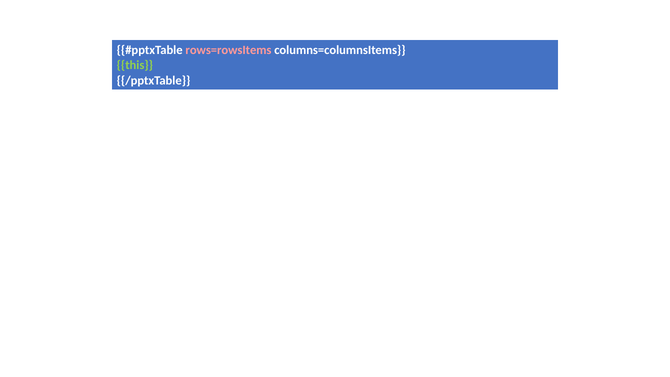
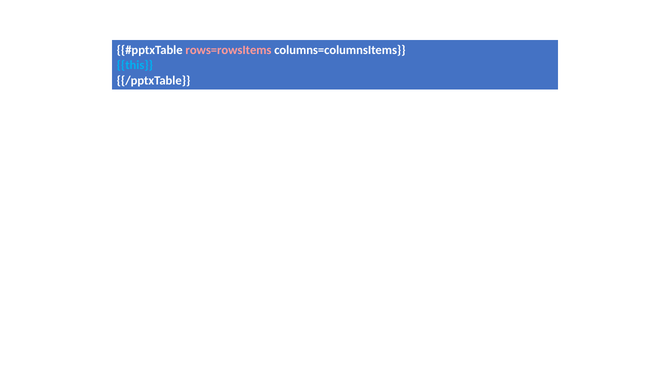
this colour: light green -> light blue
